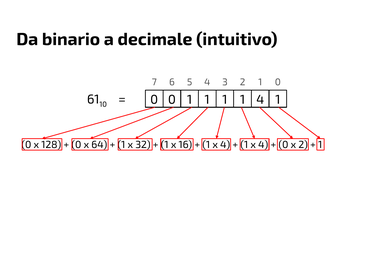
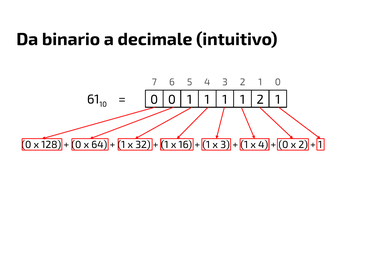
1 4: 4 -> 2
4 at (225, 145): 4 -> 3
